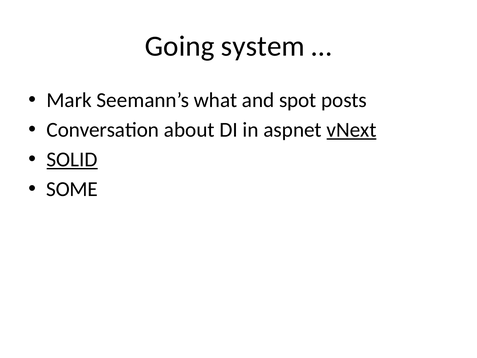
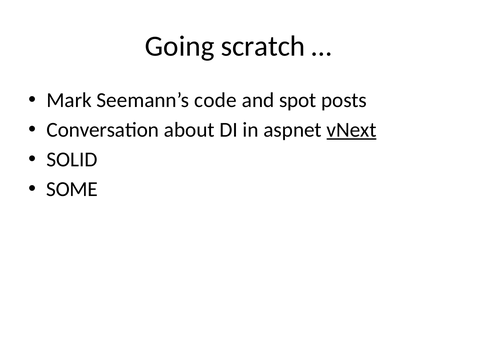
system: system -> scratch
what: what -> code
SOLID underline: present -> none
